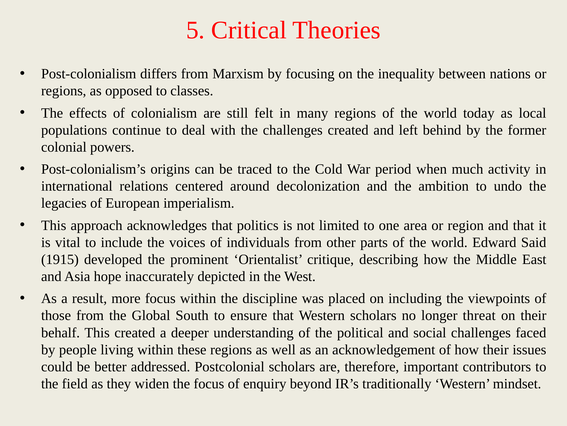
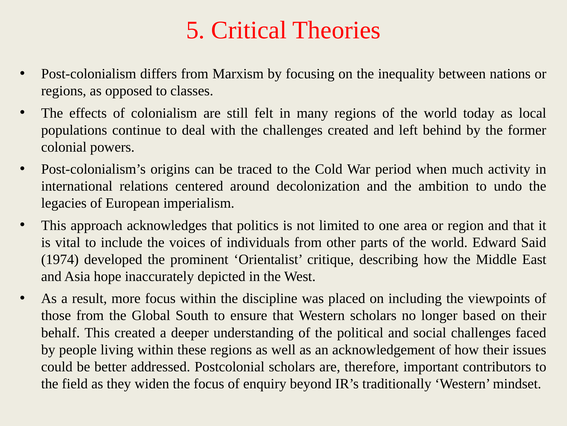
1915: 1915 -> 1974
threat: threat -> based
